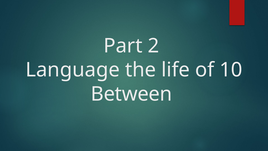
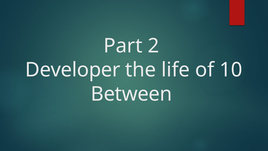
Language: Language -> Developer
